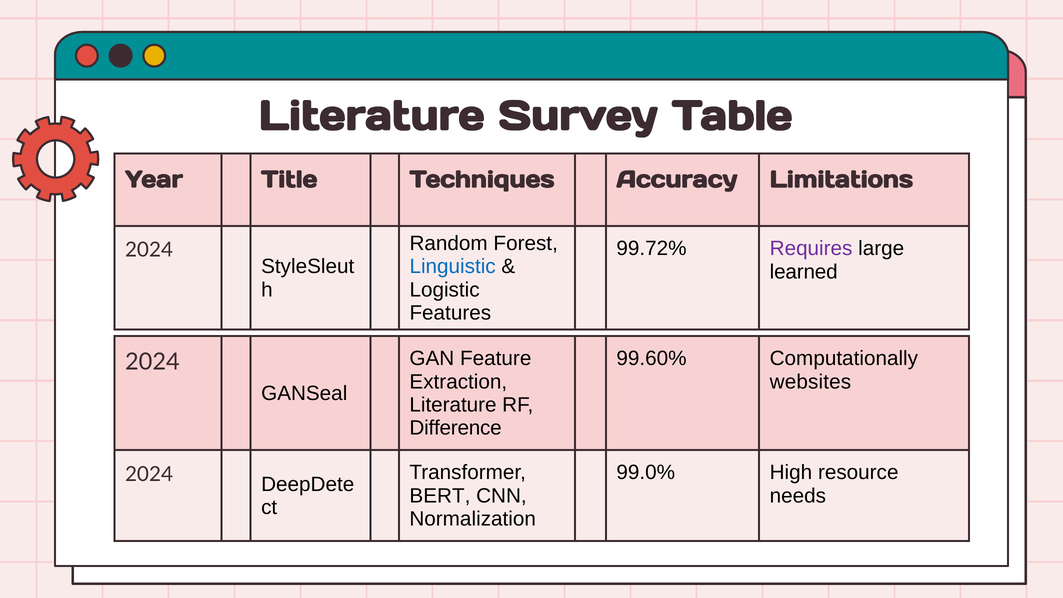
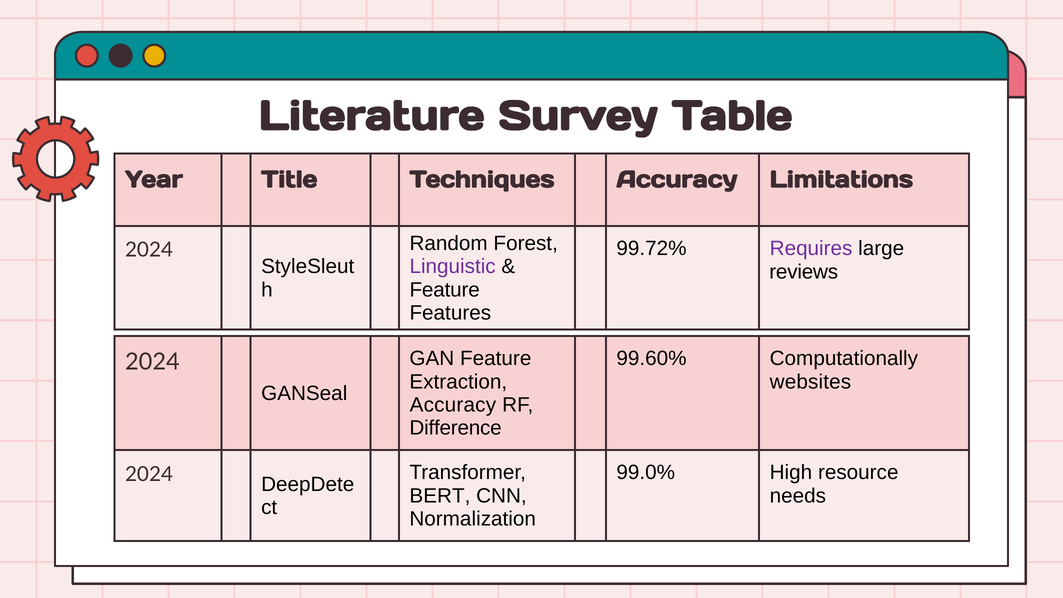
Linguistic colour: blue -> purple
learned: learned -> reviews
Logistic at (445, 290): Logistic -> Feature
Literature at (453, 405): Literature -> Accuracy
